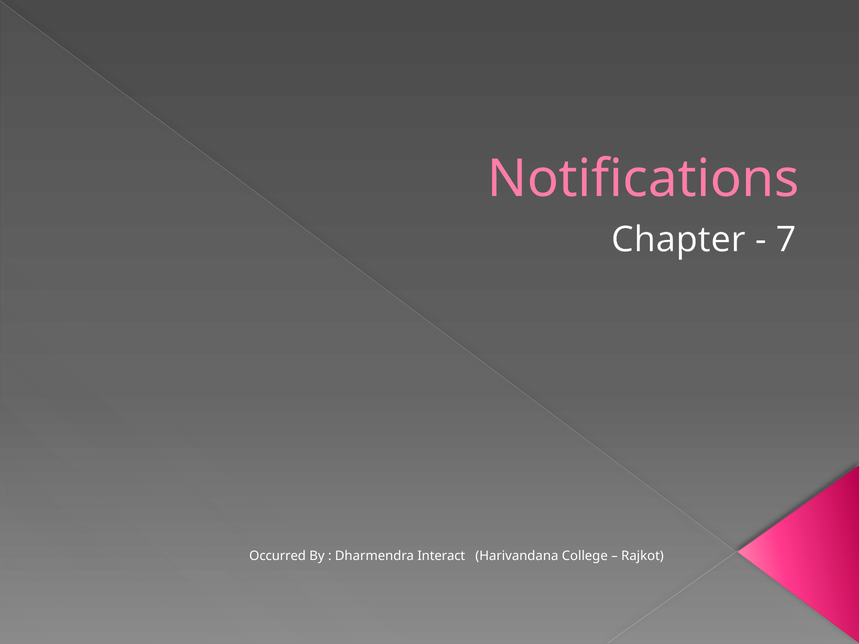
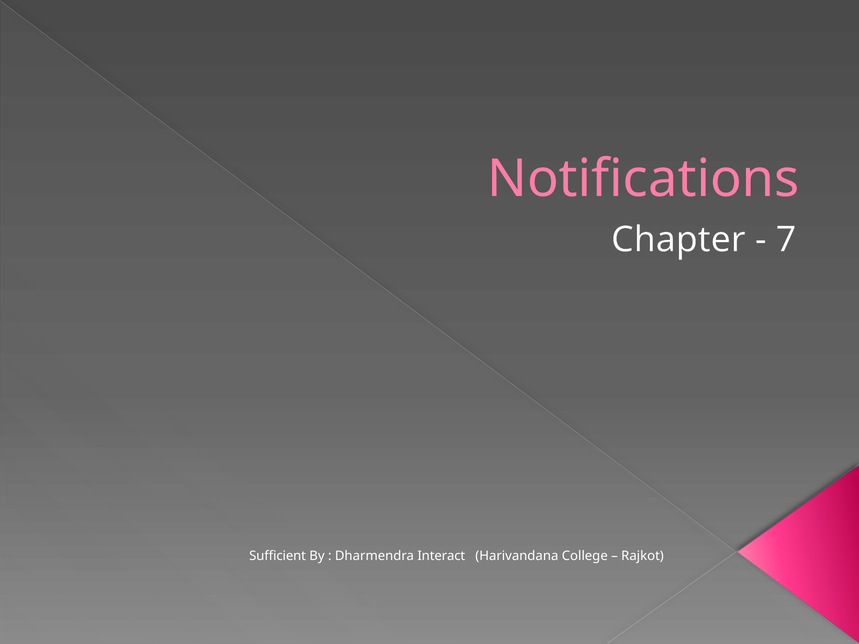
Occurred: Occurred -> Sufficient
